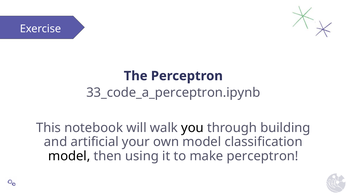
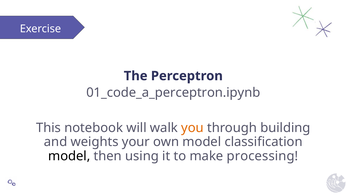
33_code_a_perceptron.ipynb: 33_code_a_perceptron.ipynb -> 01_code_a_perceptron.ipynb
you colour: black -> orange
artificial: artificial -> weights
make perceptron: perceptron -> processing
